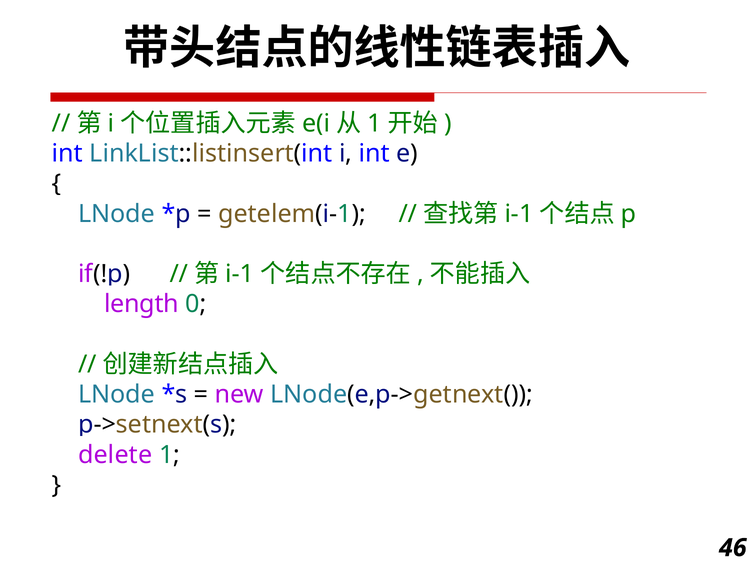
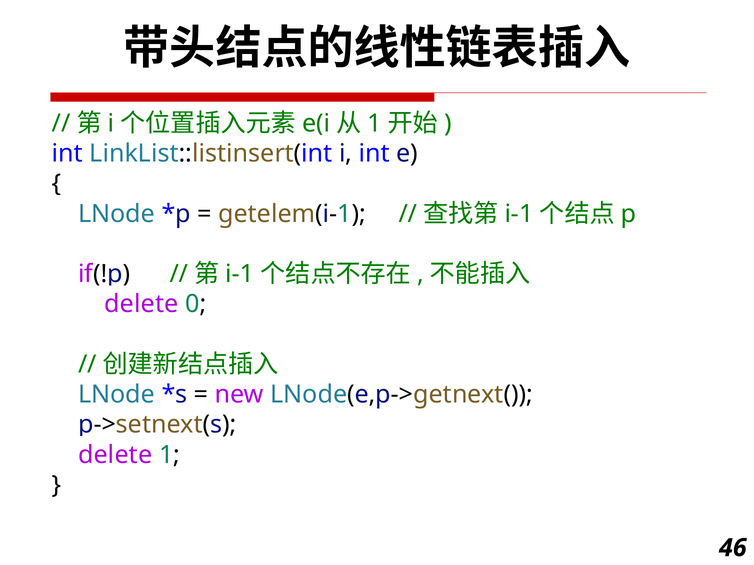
length at (142, 304): length -> delete
